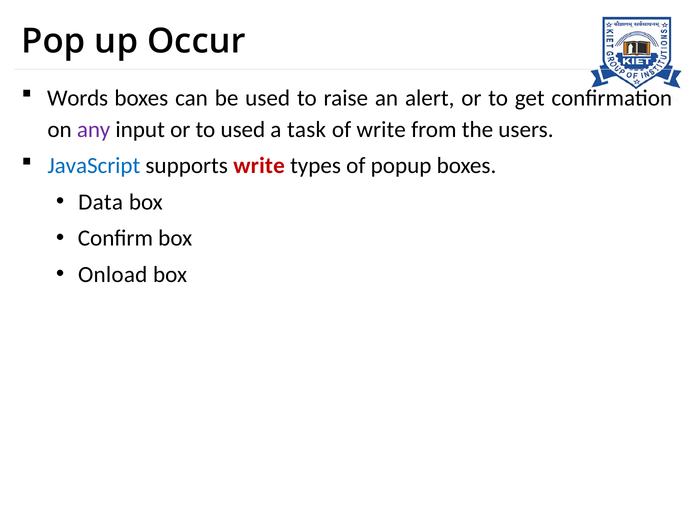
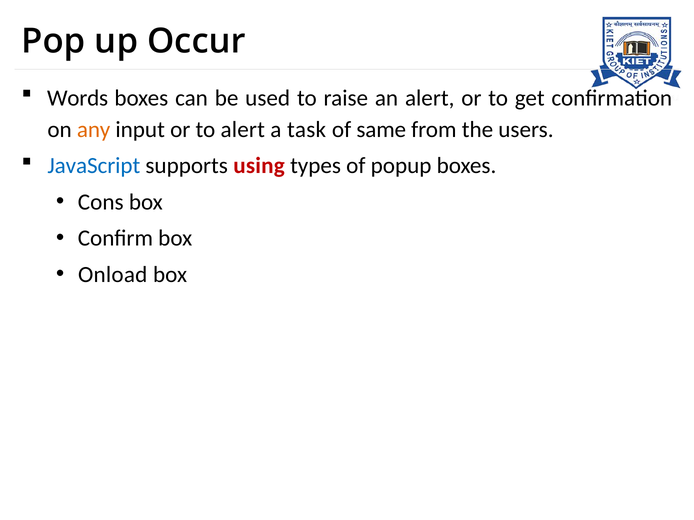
any colour: purple -> orange
to used: used -> alert
of write: write -> same
supports write: write -> using
Data: Data -> Cons
